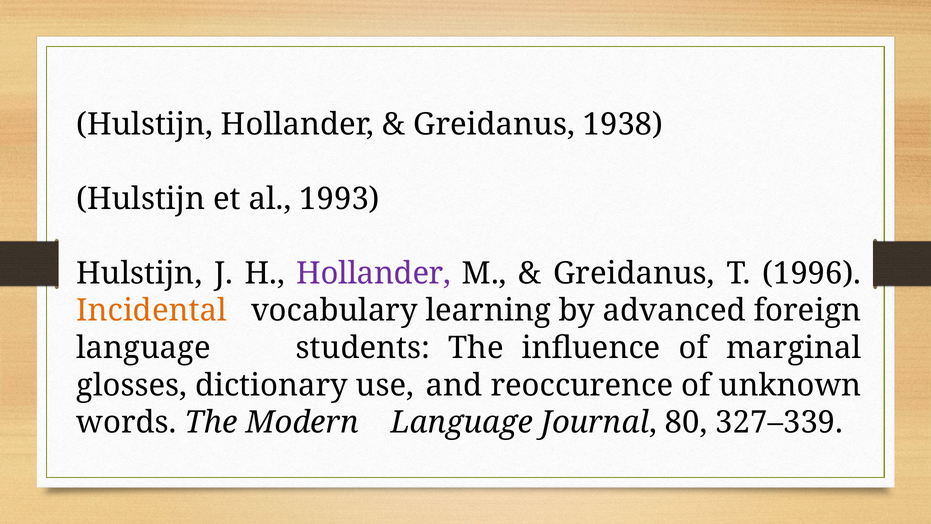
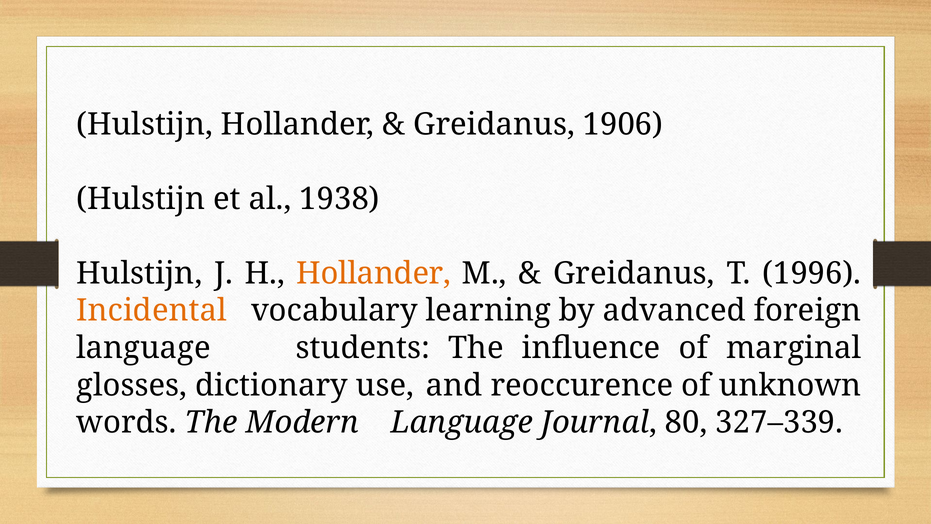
1938: 1938 -> 1906
1993: 1993 -> 1938
Hollander at (374, 273) colour: purple -> orange
